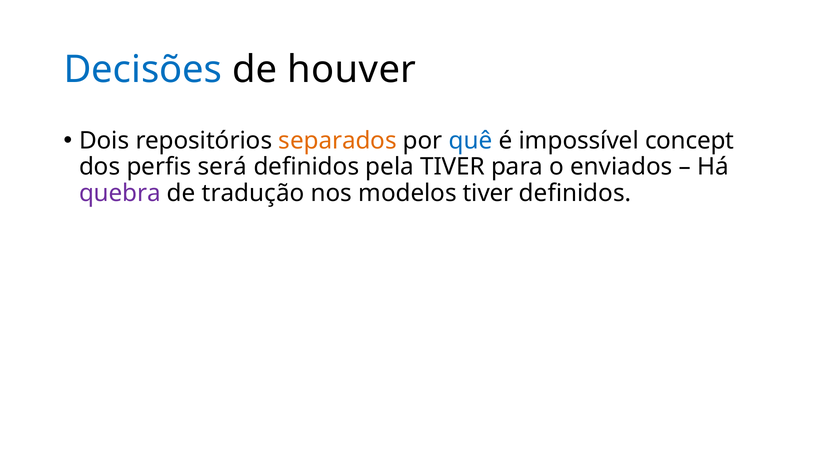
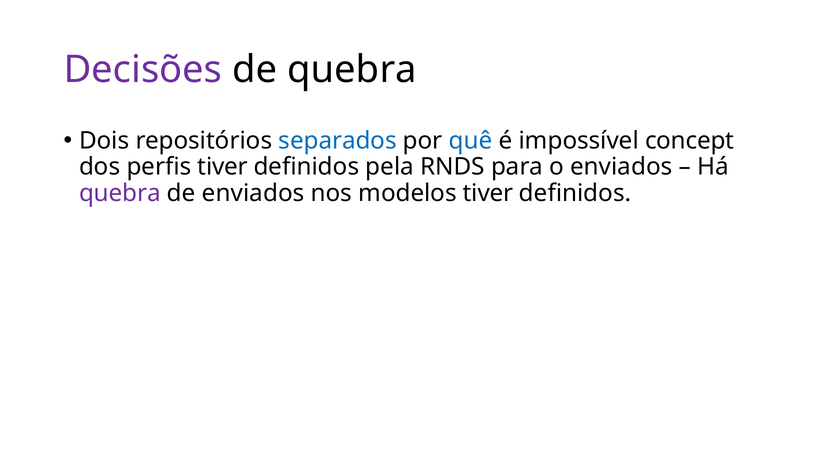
Decisões colour: blue -> purple
de houver: houver -> quebra
separados colour: orange -> blue
perfis será: será -> tiver
pela TIVER: TIVER -> RNDS
de tradução: tradução -> enviados
